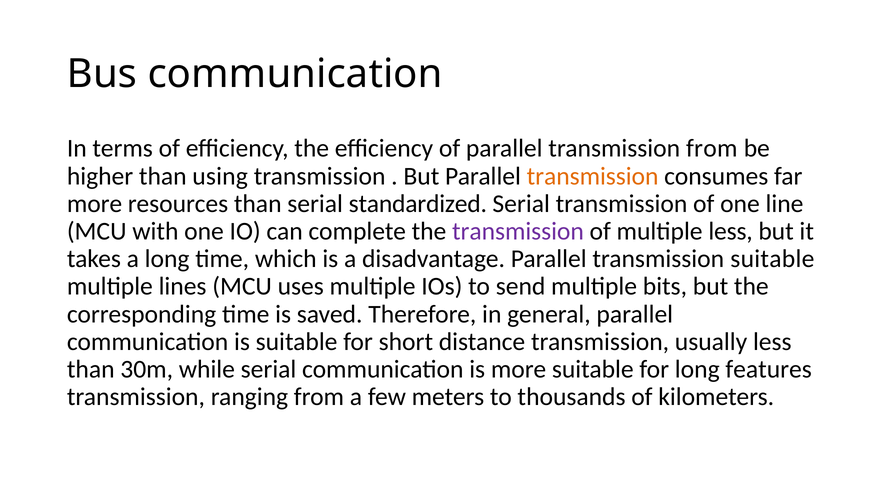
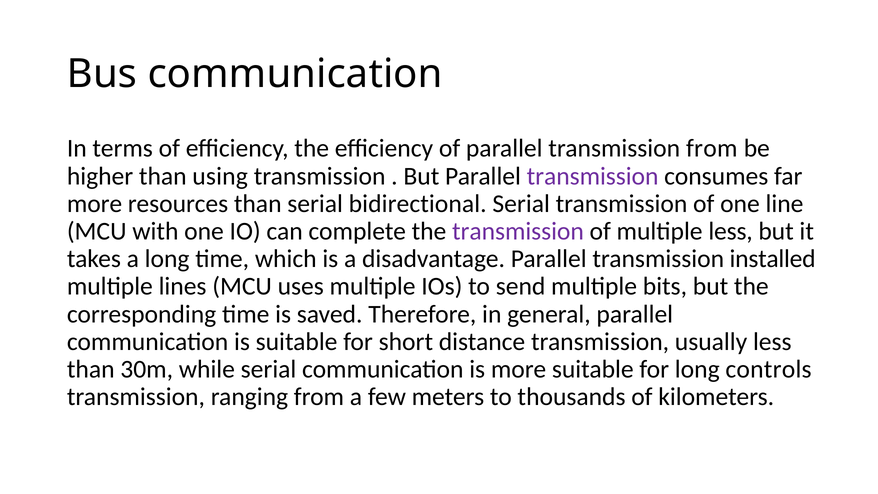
transmission at (593, 176) colour: orange -> purple
standardized: standardized -> bidirectional
transmission suitable: suitable -> installed
features: features -> controls
